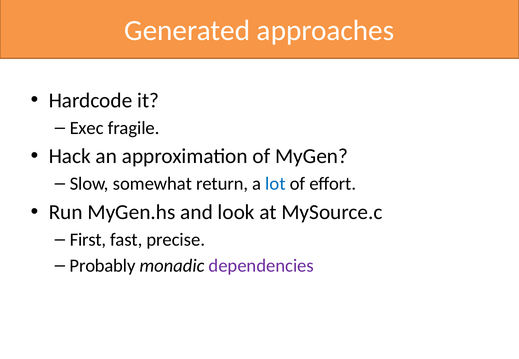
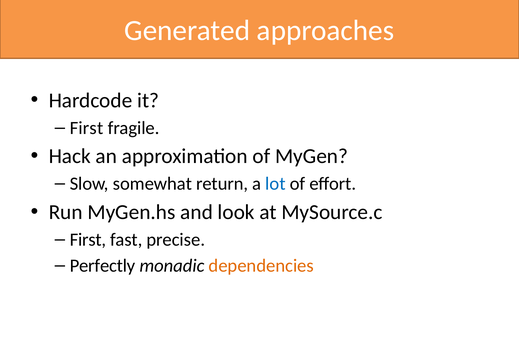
Exec at (87, 128): Exec -> First
Probably: Probably -> Perfectly
dependencies colour: purple -> orange
